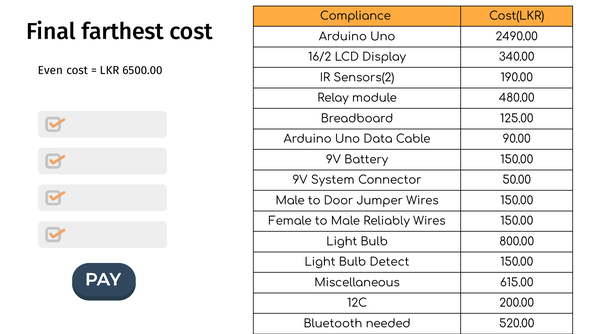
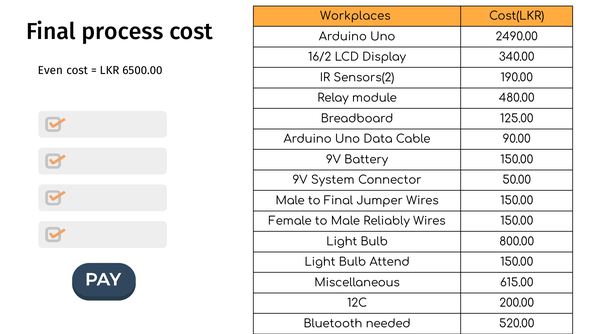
Compliance: Compliance -> Workplaces
farthest: farthest -> process
to Door: Door -> Final
Detect: Detect -> Attend
